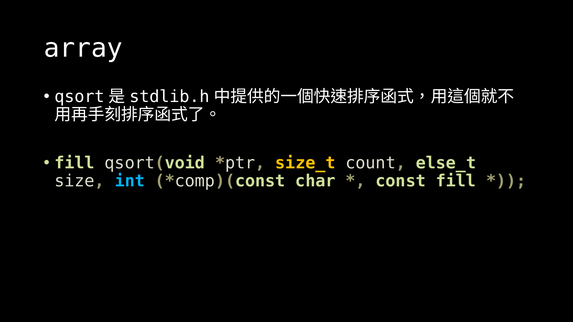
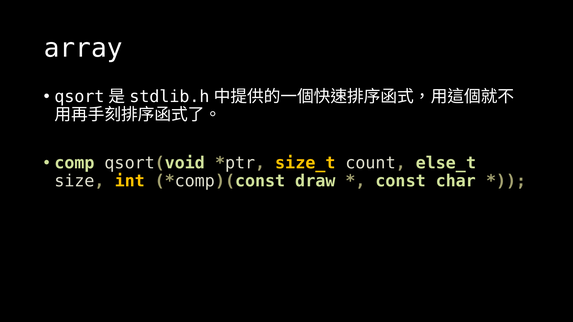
fill at (75, 163): fill -> comp
int colour: light blue -> yellow
char: char -> draw
const fill: fill -> char
